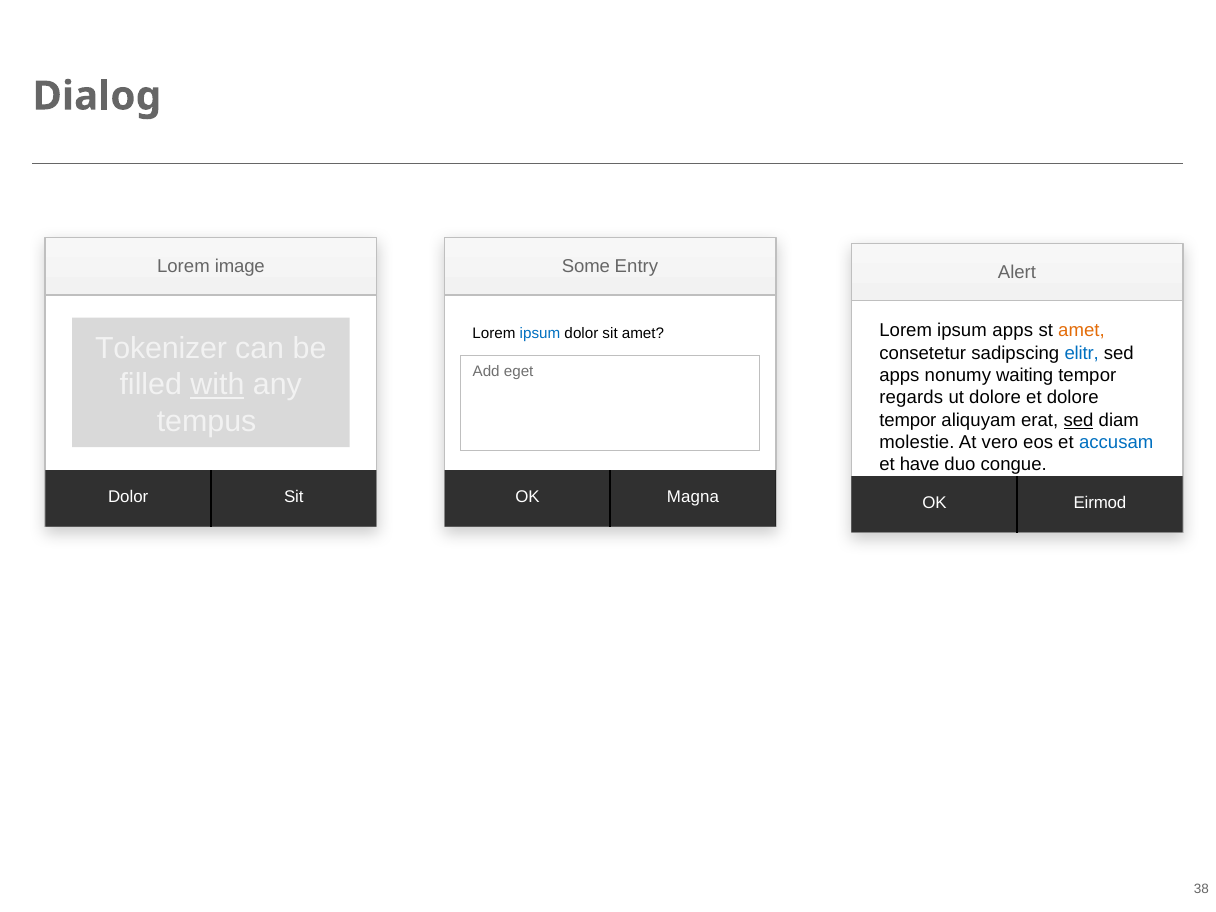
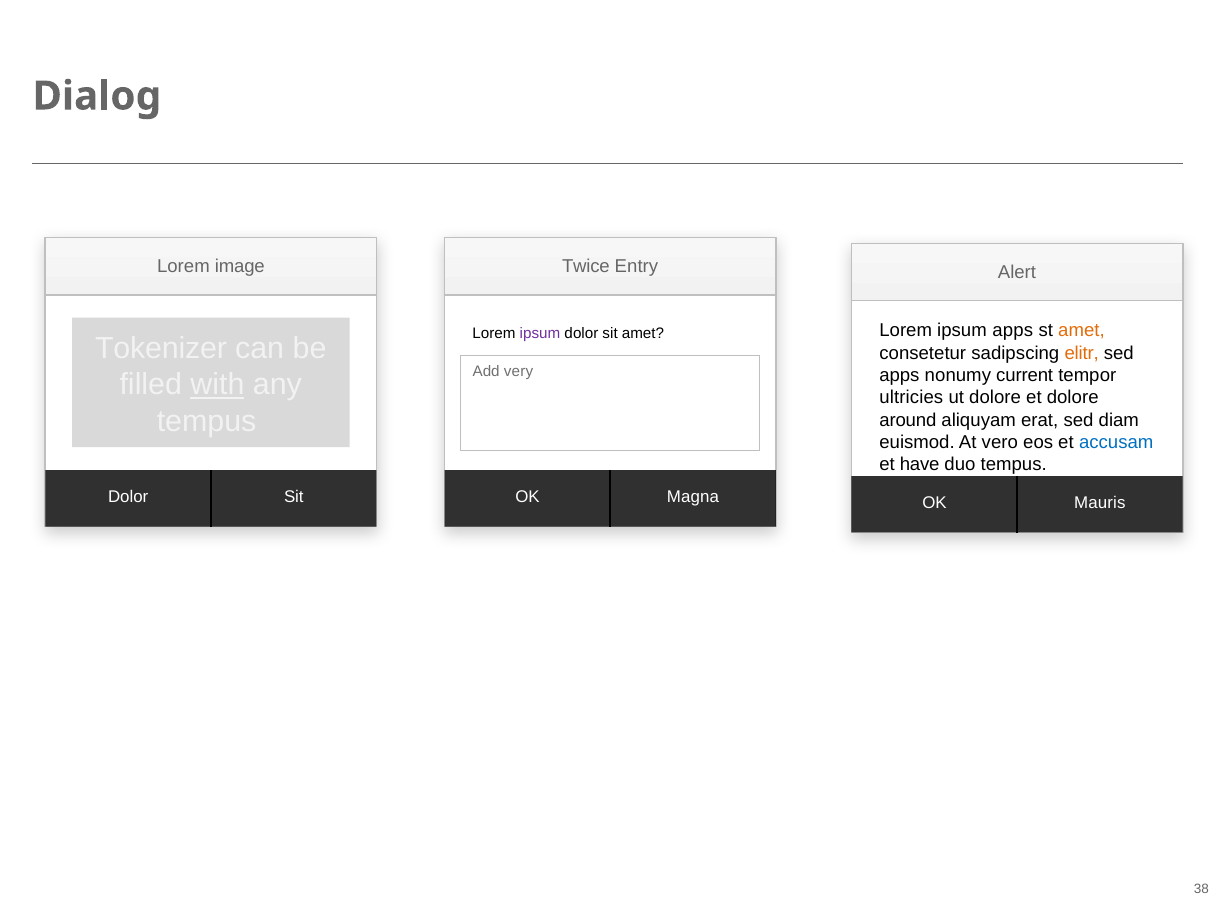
Some: Some -> Twice
ipsum at (540, 334) colour: blue -> purple
elitr colour: blue -> orange
eget: eget -> very
waiting: waiting -> current
regards: regards -> ultricies
tempor at (908, 420): tempor -> around
sed at (1078, 420) underline: present -> none
molestie: molestie -> euismod
duo congue: congue -> tempus
Eirmod: Eirmod -> Mauris
